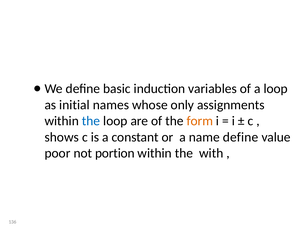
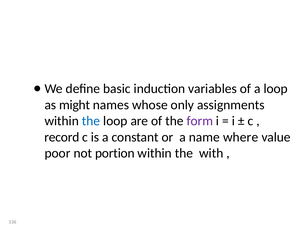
initial: initial -> might
form colour: orange -> purple
shows: shows -> record
name define: define -> where
